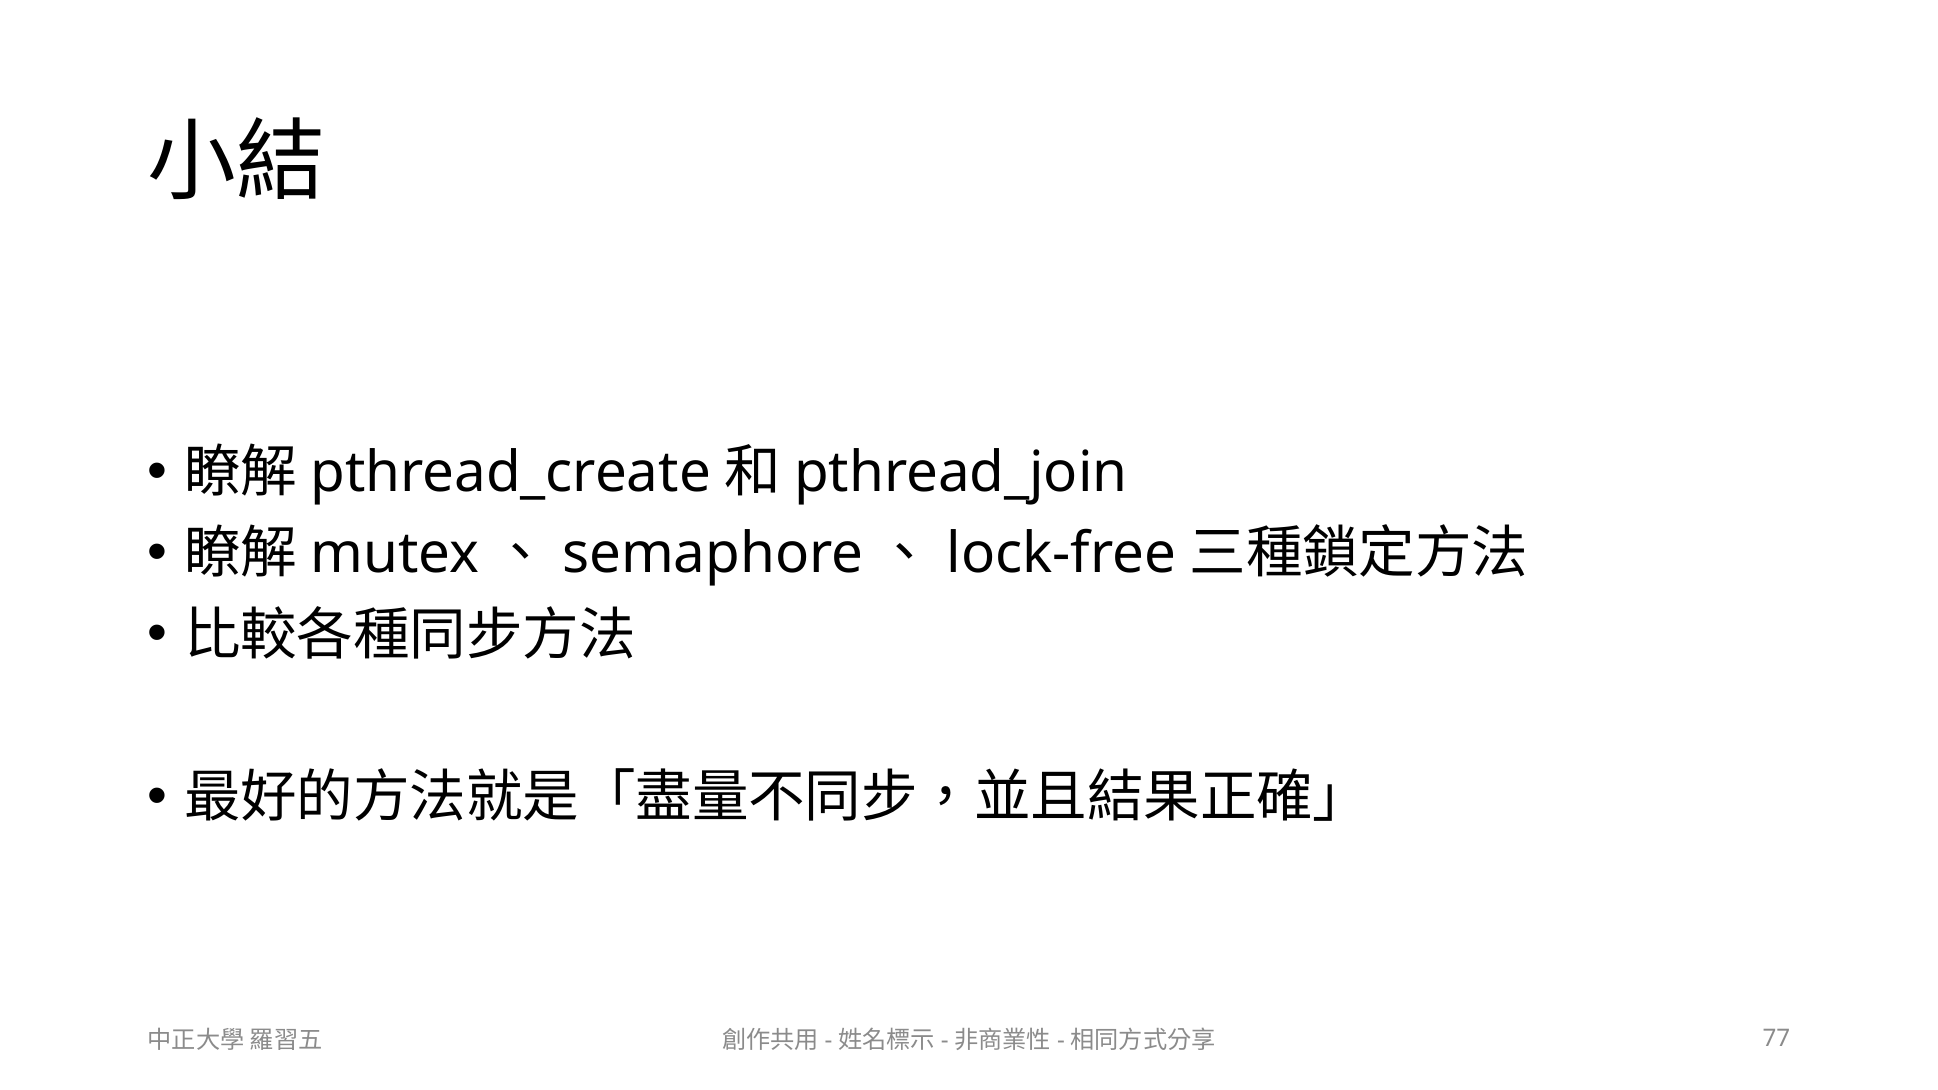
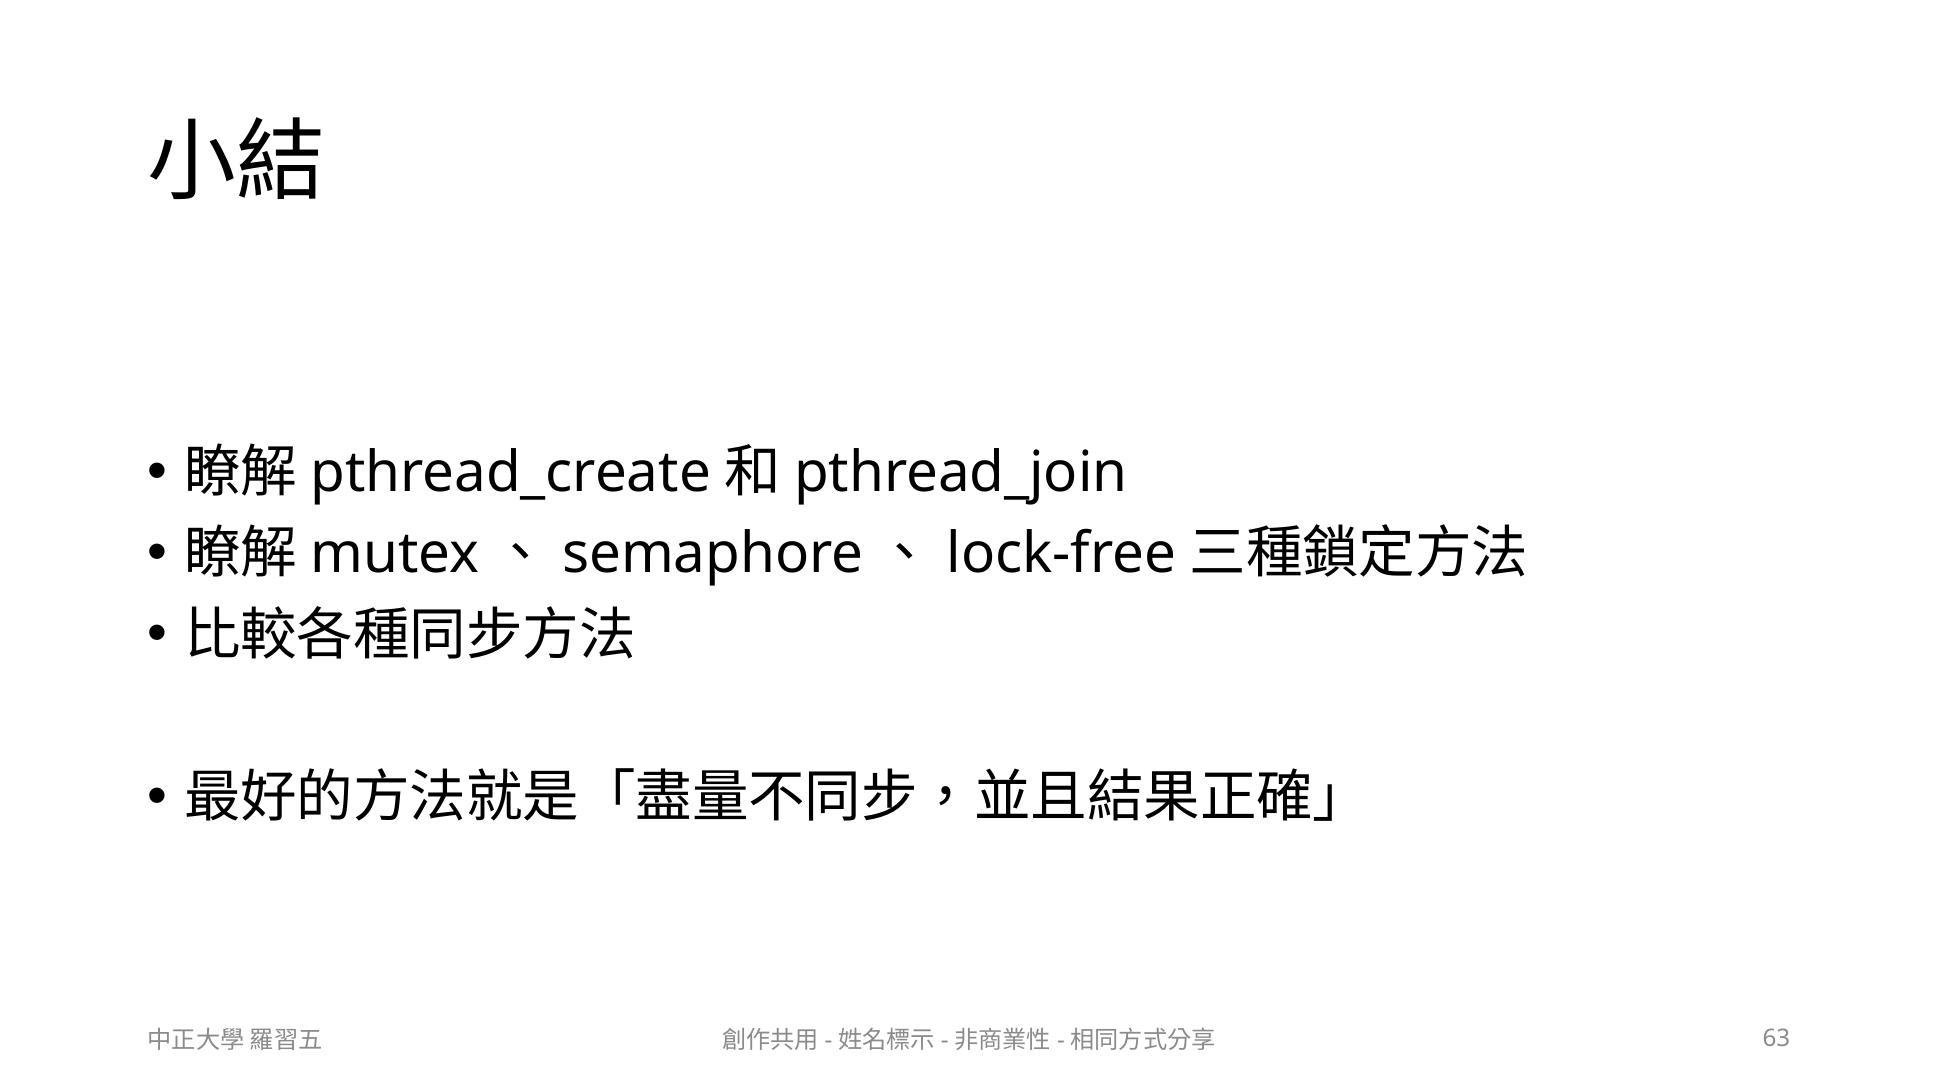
77: 77 -> 63
